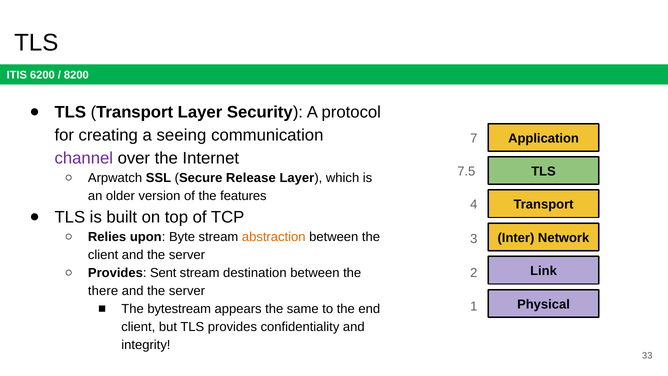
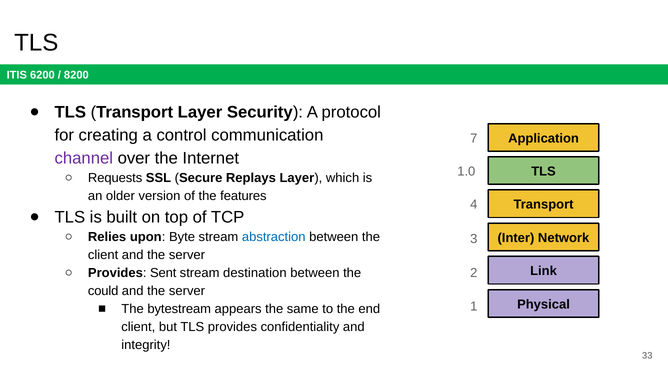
seeing: seeing -> control
7.5: 7.5 -> 1.0
Arpwatch: Arpwatch -> Requests
Release: Release -> Replays
abstraction colour: orange -> blue
there: there -> could
